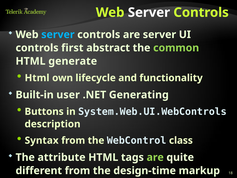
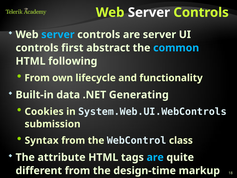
common colour: light green -> light blue
generate: generate -> following
Html at (37, 78): Html -> From
user: user -> data
Buttons: Buttons -> Cookies
description: description -> submission
are at (155, 157) colour: light green -> light blue
